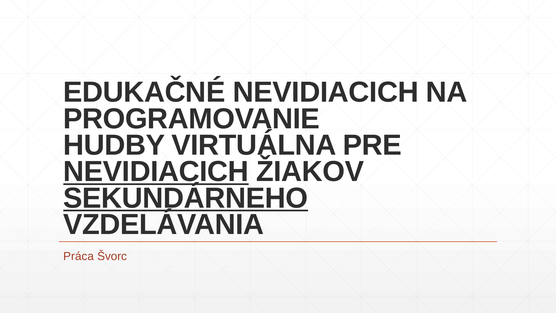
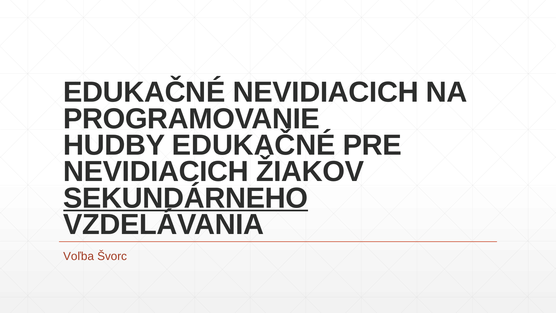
HUDBY VIRTUÁLNA: VIRTUÁLNA -> EDUKAČNÉ
NEVIDIACICH at (156, 172) underline: present -> none
Práca: Práca -> Voľba
